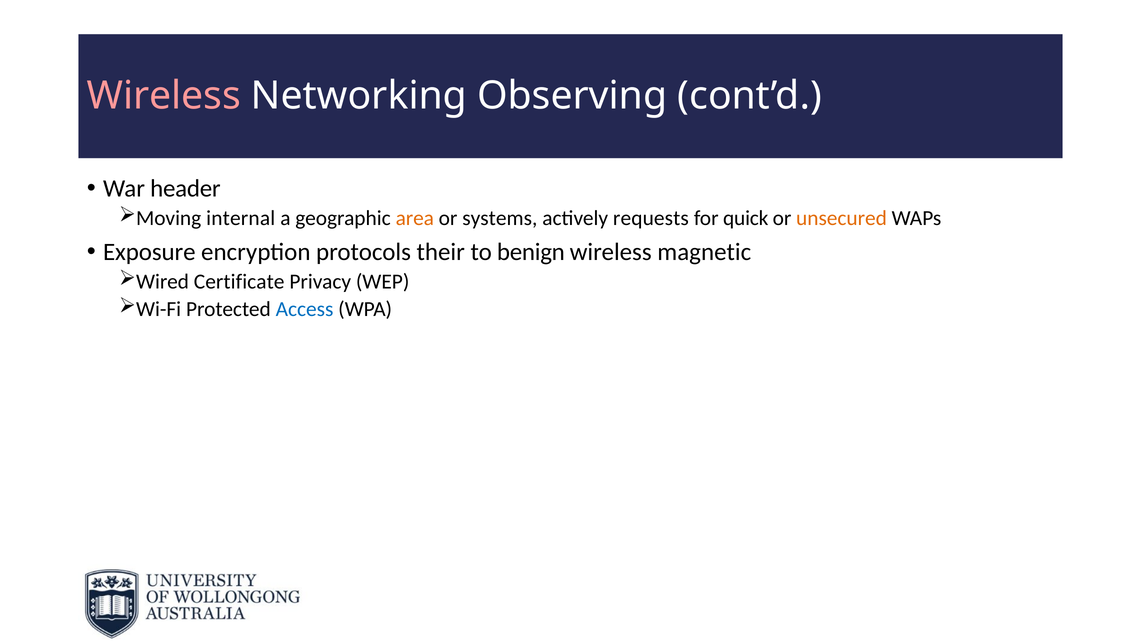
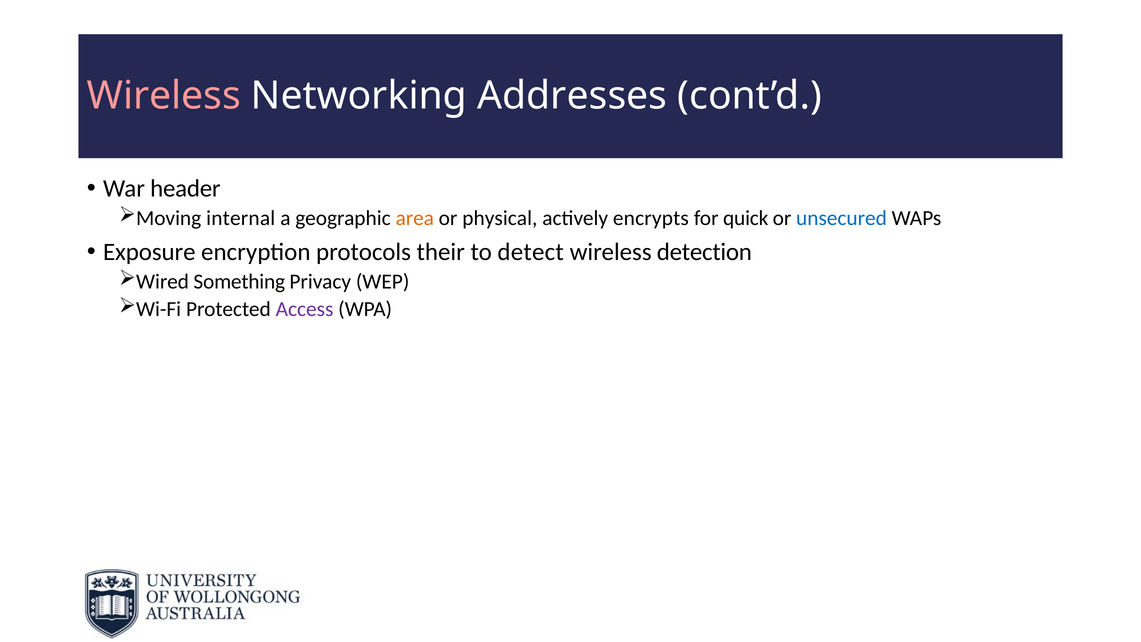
Observing: Observing -> Addresses
systems: systems -> physical
requests: requests -> encrypts
unsecured colour: orange -> blue
benign: benign -> detect
magnetic: magnetic -> detection
Certificate: Certificate -> Something
Access colour: blue -> purple
